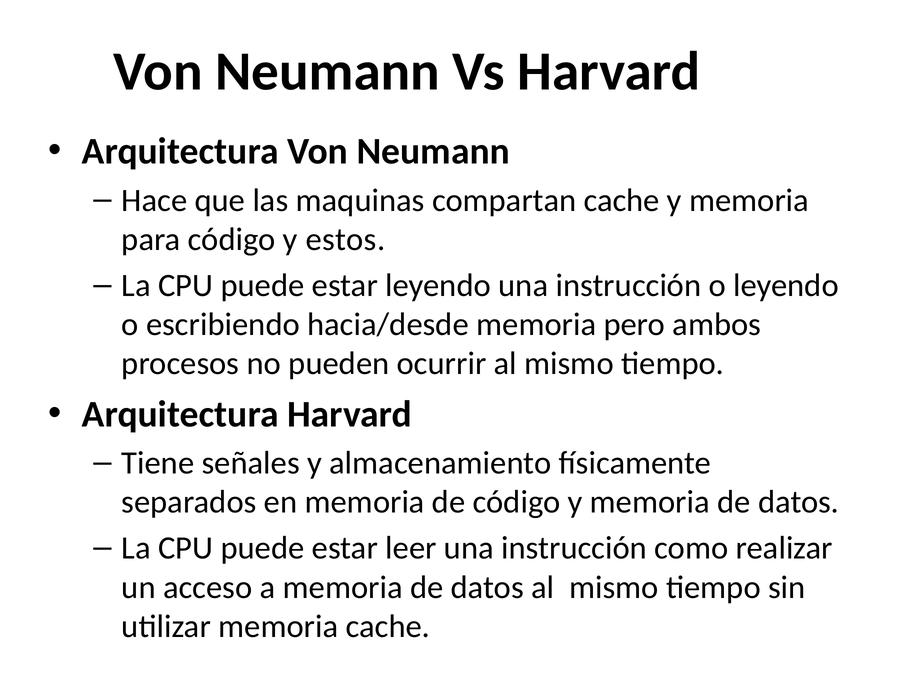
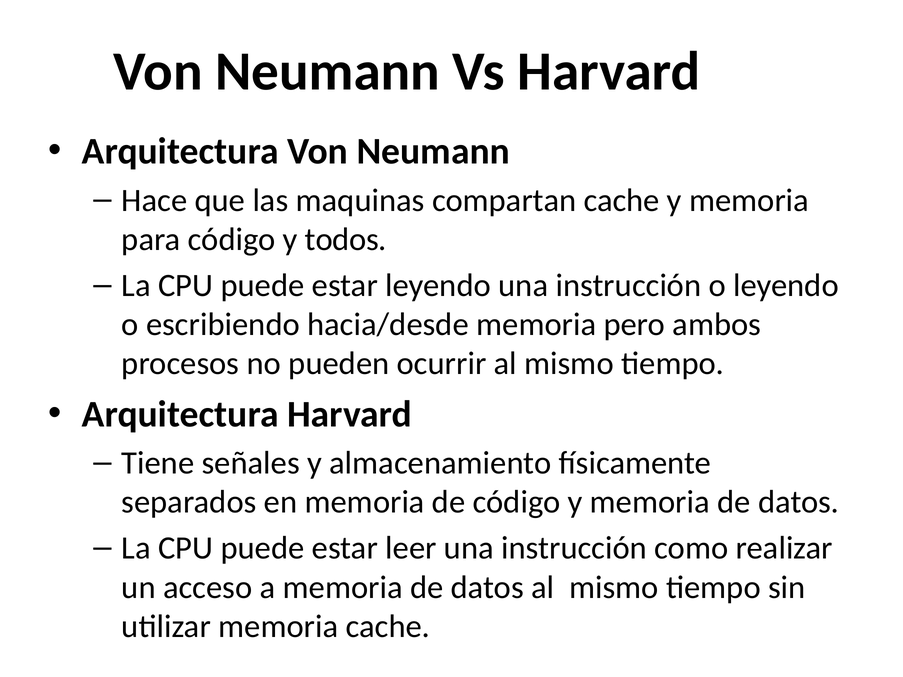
estos: estos -> todos
